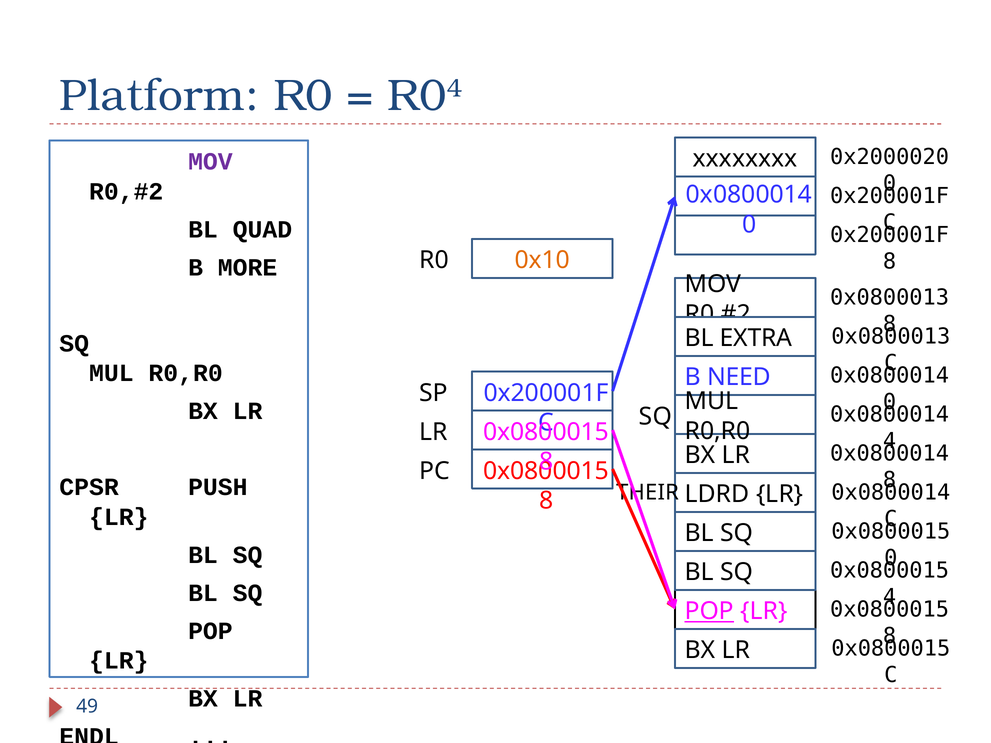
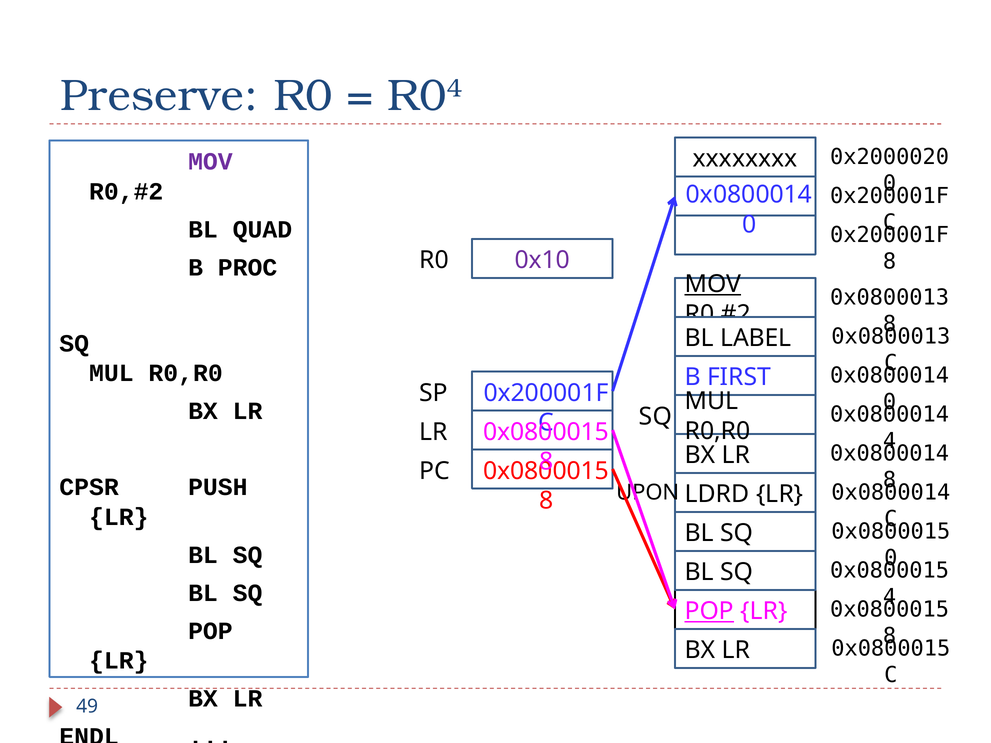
Platform: Platform -> Preserve
0x10 colour: orange -> purple
MORE: MORE -> PROC
MOV at (713, 284) underline: none -> present
EXTRA: EXTRA -> LABEL
NEED: NEED -> FIRST
THEIR: THEIR -> UPON
